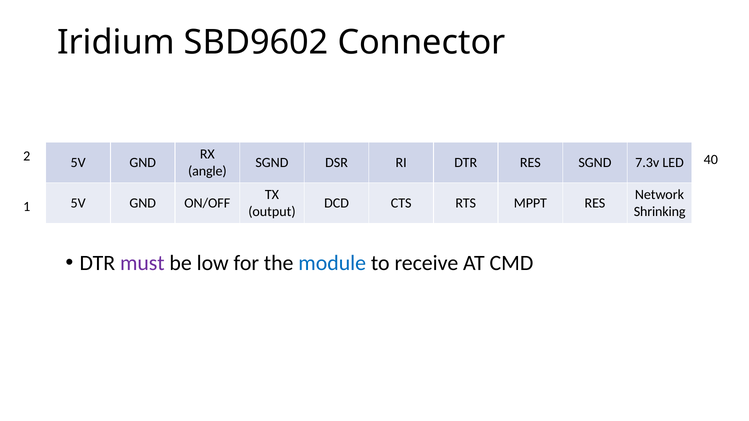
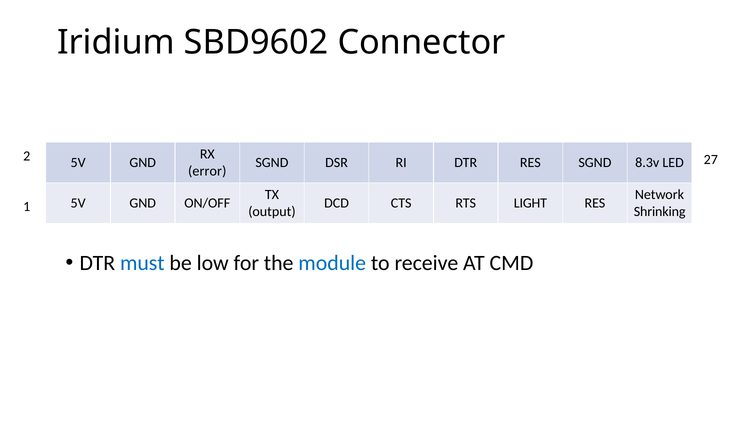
40: 40 -> 27
7.3v: 7.3v -> 8.3v
angle: angle -> error
MPPT: MPPT -> LIGHT
must colour: purple -> blue
